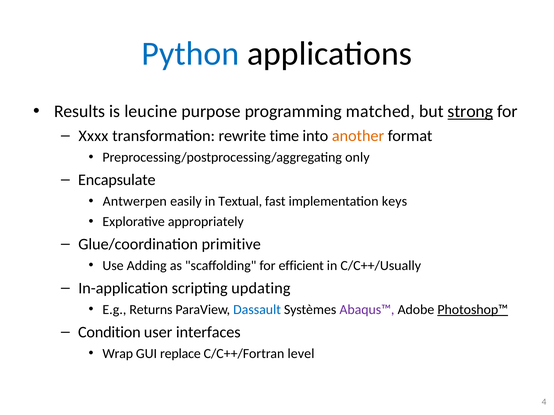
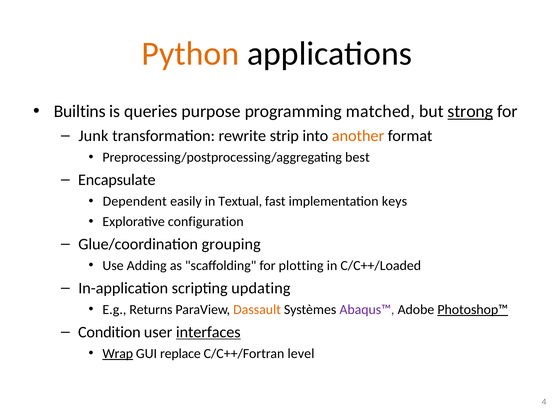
Python colour: blue -> orange
Results: Results -> Builtins
leucine: leucine -> queries
Xxxx: Xxxx -> Junk
time: time -> strip
only: only -> best
Antwerpen: Antwerpen -> Dependent
appropriately: appropriately -> configuration
primitive: primitive -> grouping
efficient: efficient -> plotting
C/C++/Usually: C/C++/Usually -> C/C++/Loaded
Dassault colour: blue -> orange
interfaces underline: none -> present
Wrap underline: none -> present
